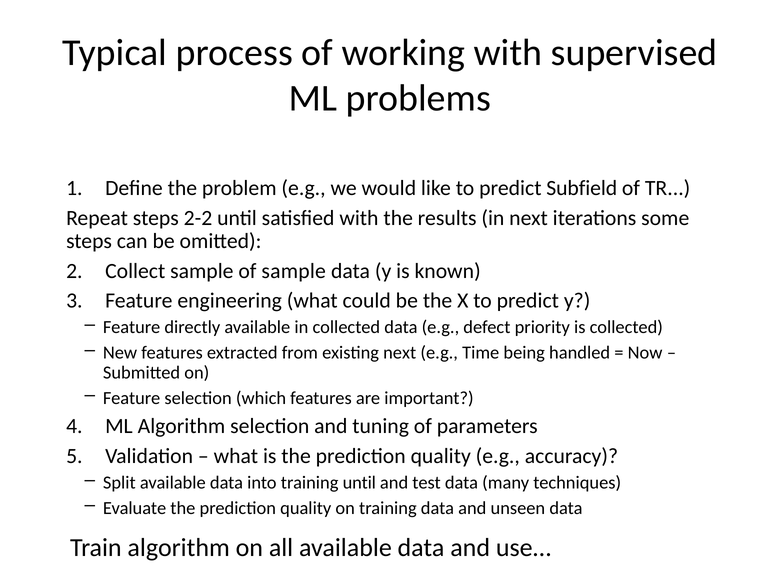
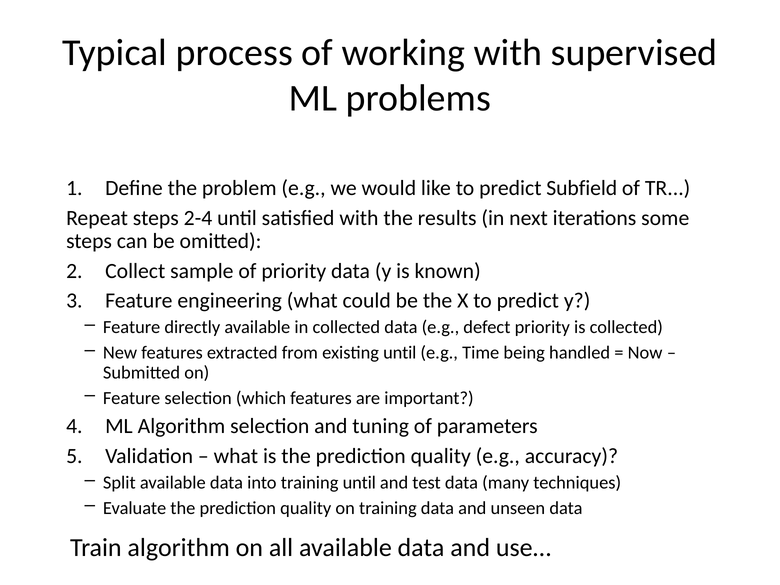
2-2: 2-2 -> 2-4
of sample: sample -> priority
existing next: next -> until
